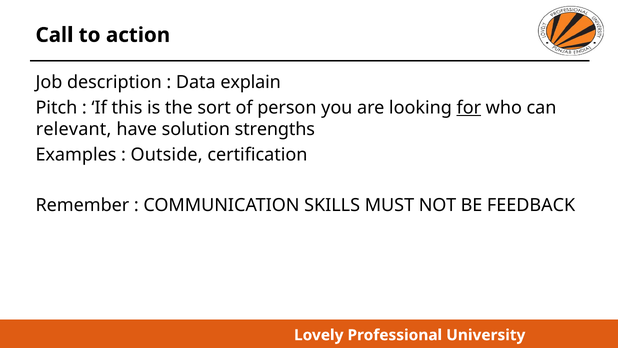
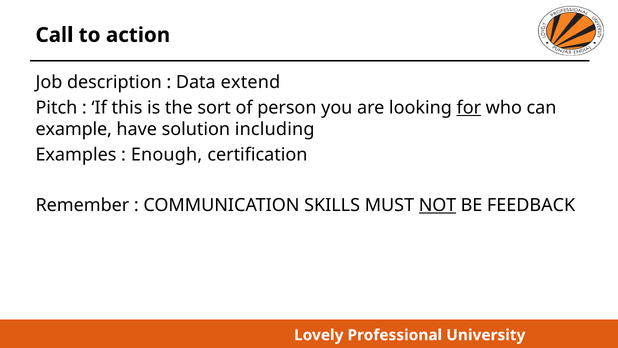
explain: explain -> extend
relevant: relevant -> example
strengths: strengths -> including
Outside: Outside -> Enough
NOT underline: none -> present
